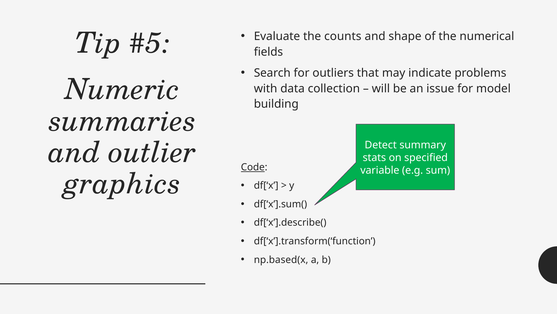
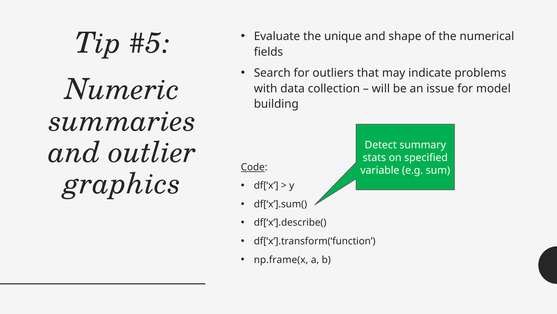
counts: counts -> unique
np.based(x: np.based(x -> np.frame(x
